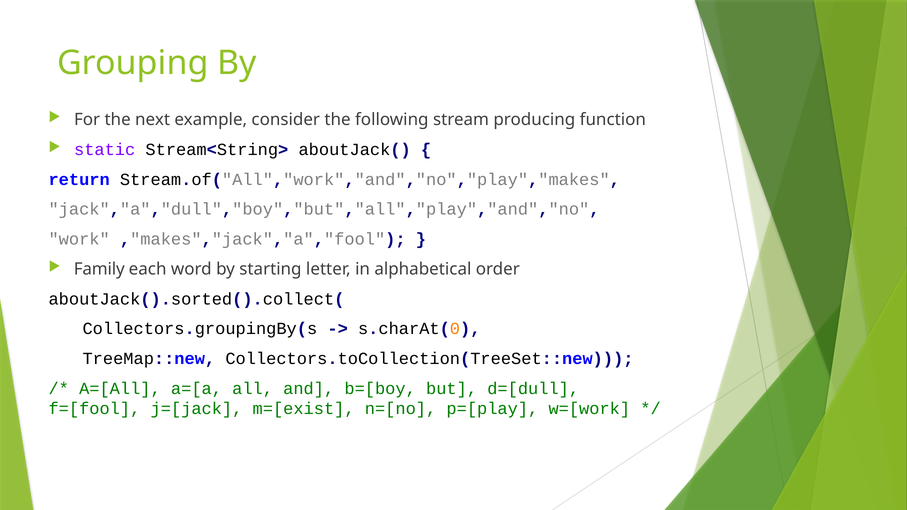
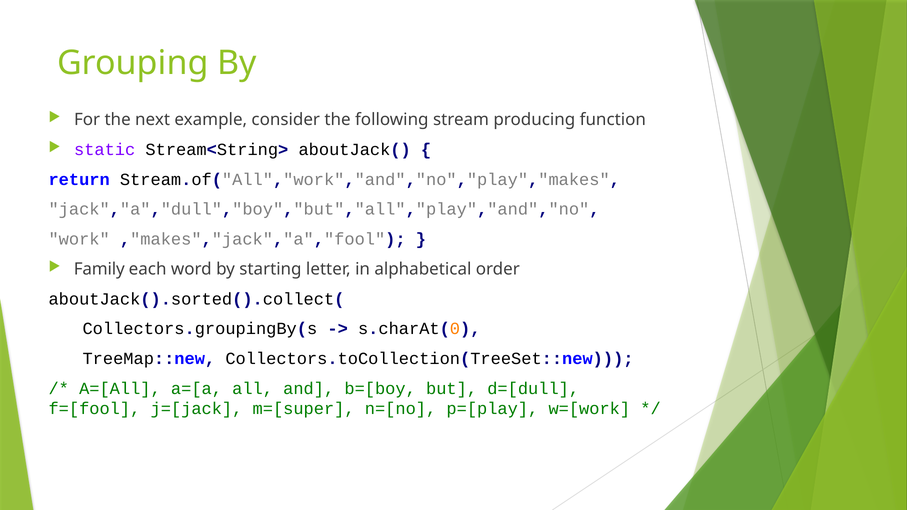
m=[exist: m=[exist -> m=[super
